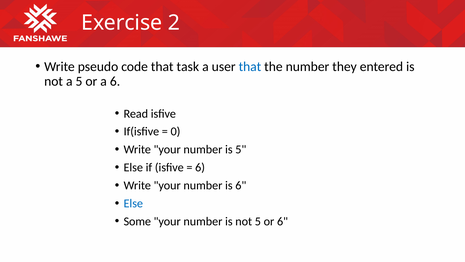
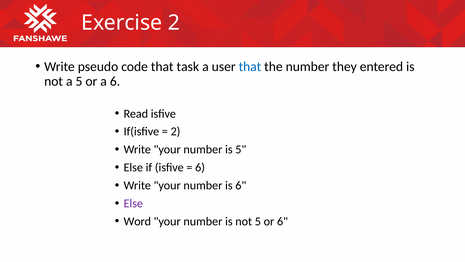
0 at (175, 131): 0 -> 2
Else at (133, 203) colour: blue -> purple
Some: Some -> Word
